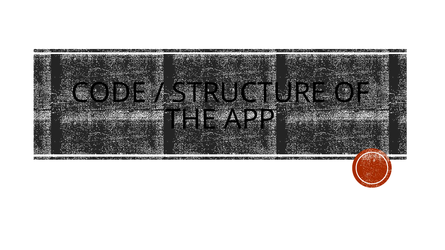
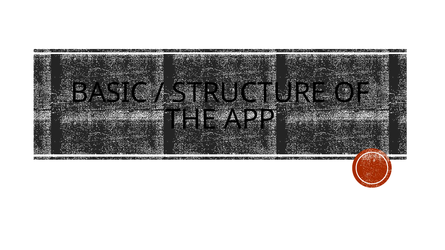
CODE: CODE -> BASIC
